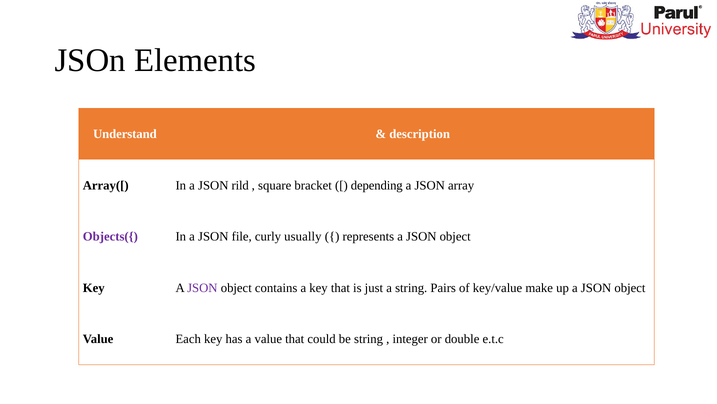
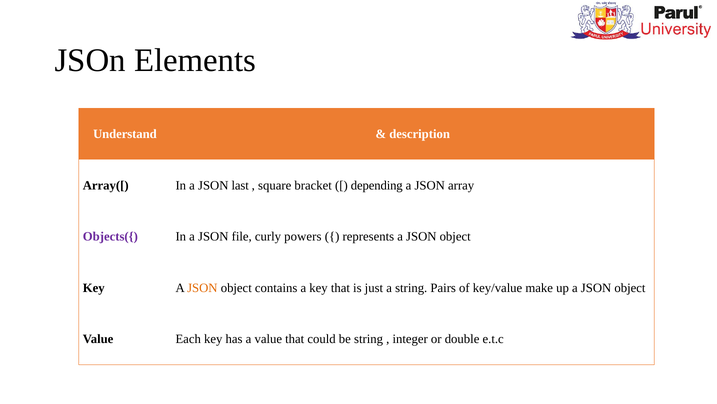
rild: rild -> last
usually: usually -> powers
JSON at (202, 287) colour: purple -> orange
